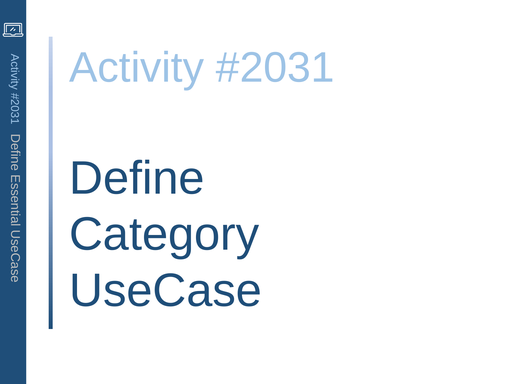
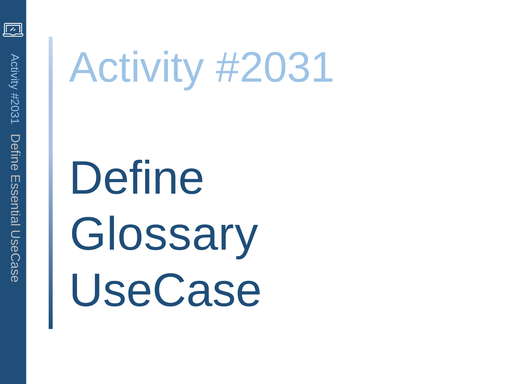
Category: Category -> Glossary
